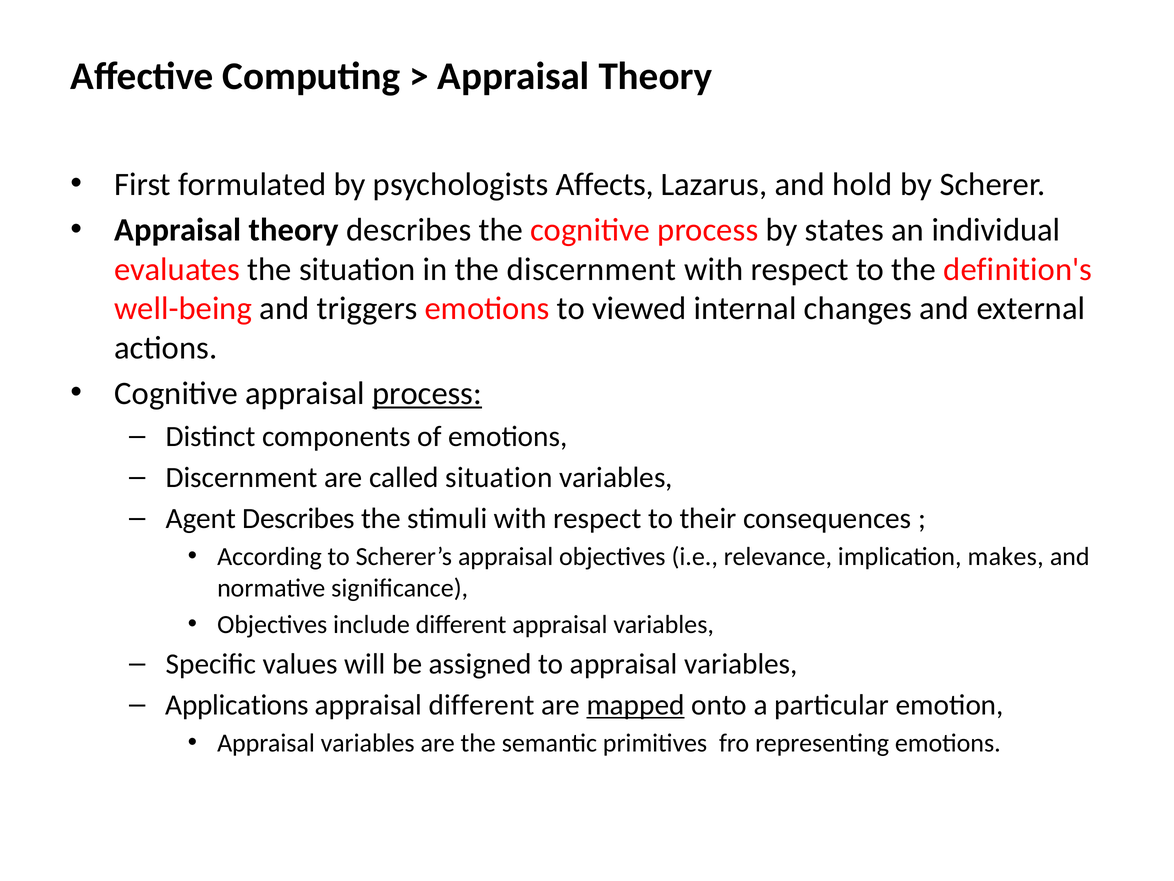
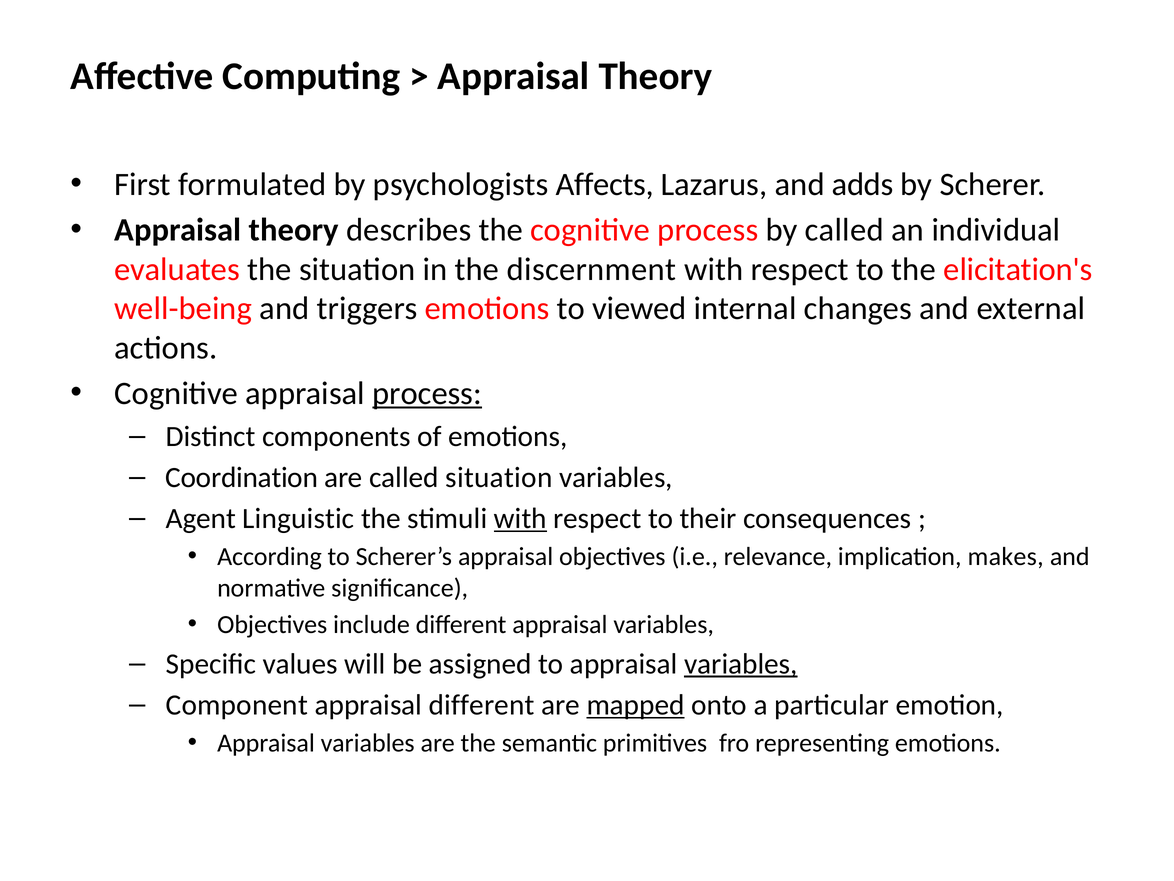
hold: hold -> adds
by states: states -> called
definition's: definition's -> elicitation's
Discernment at (242, 477): Discernment -> Coordination
Agent Describes: Describes -> Linguistic
with at (520, 518) underline: none -> present
variables at (741, 664) underline: none -> present
Applications: Applications -> Component
